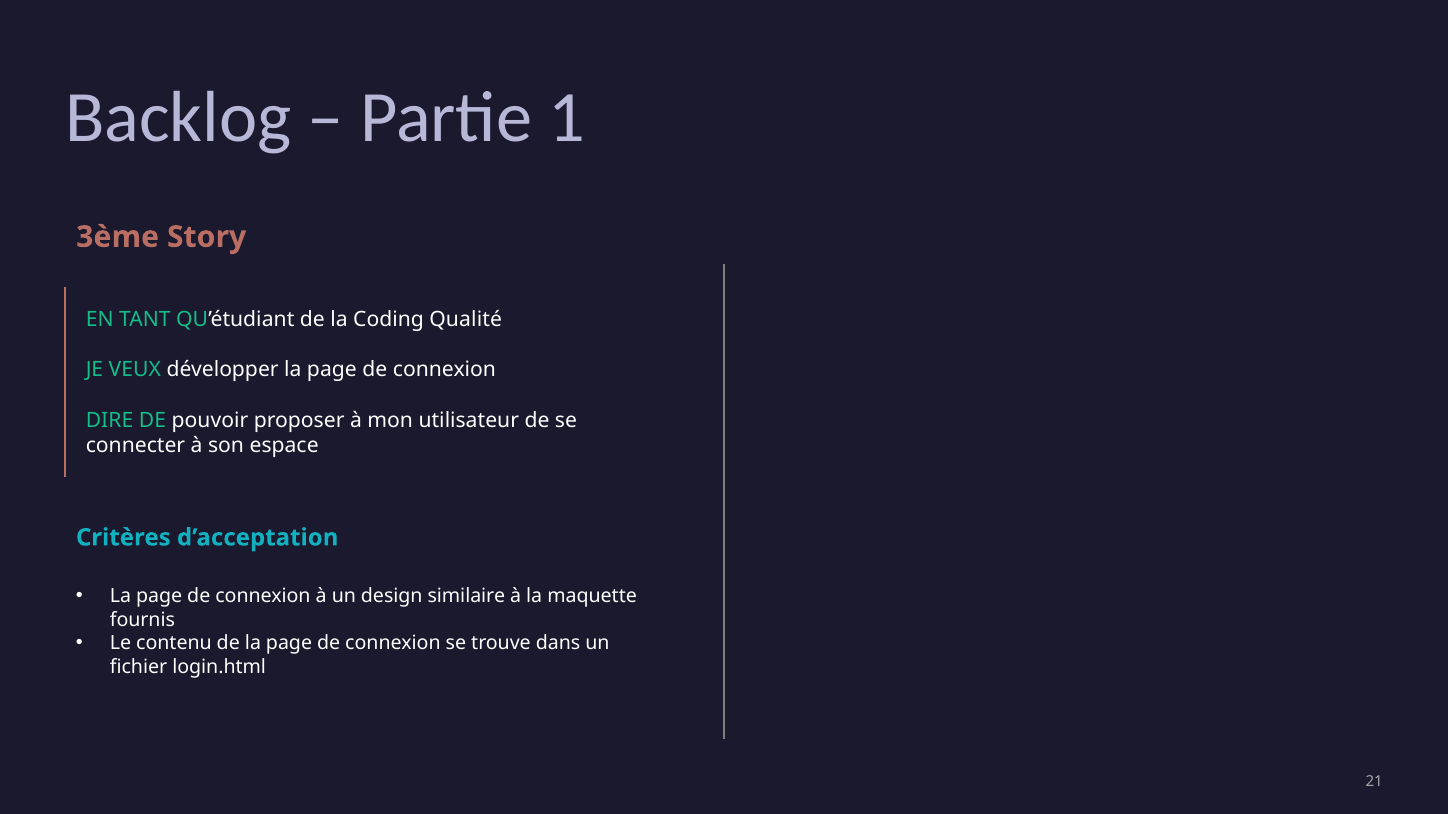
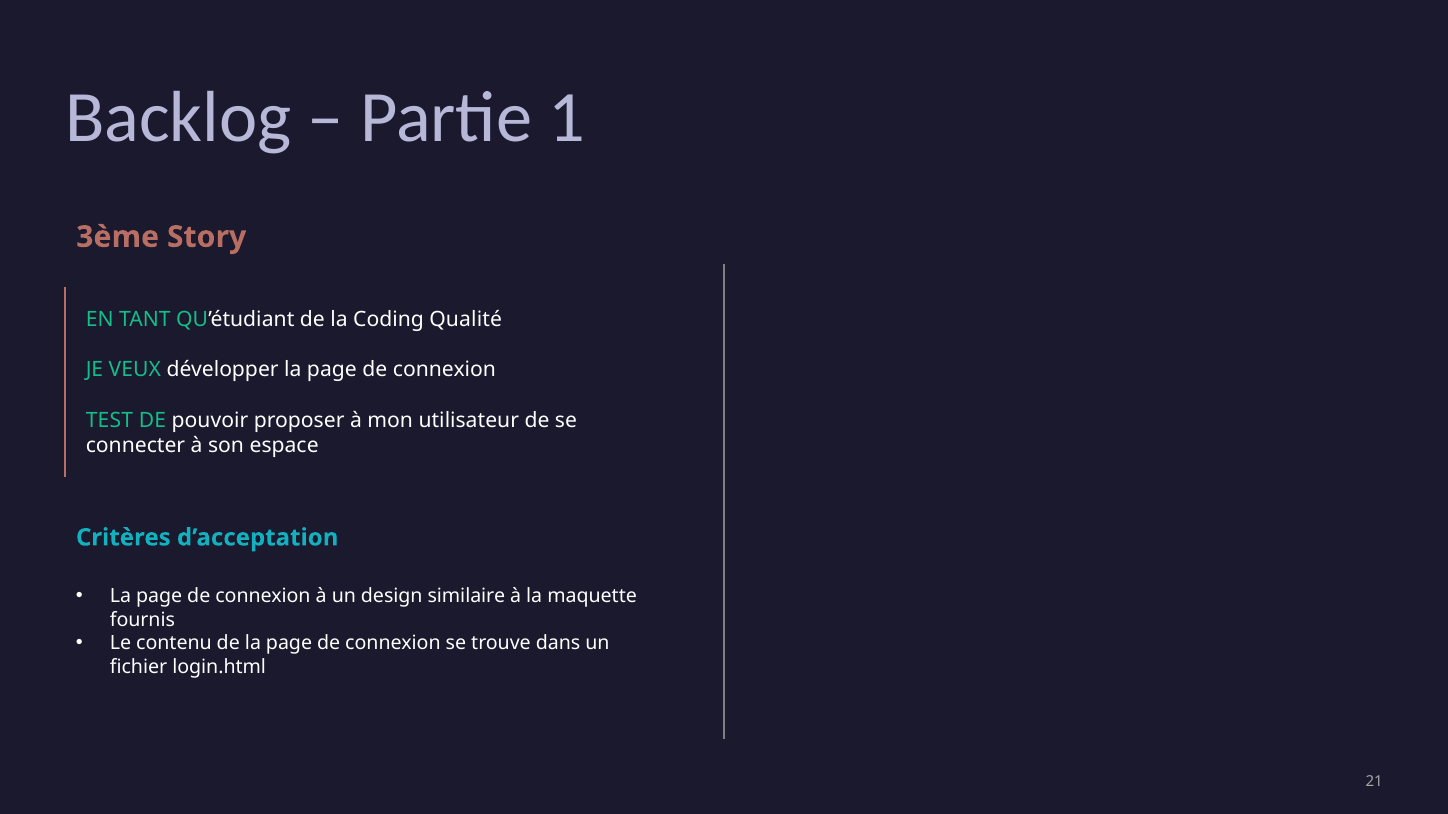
DIRE: DIRE -> TEST
